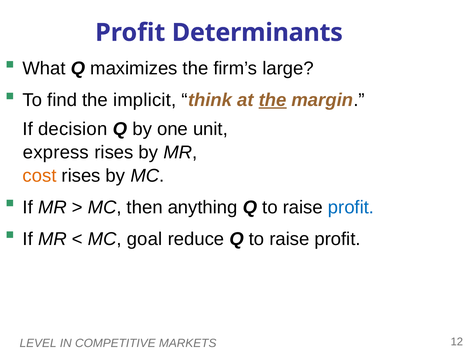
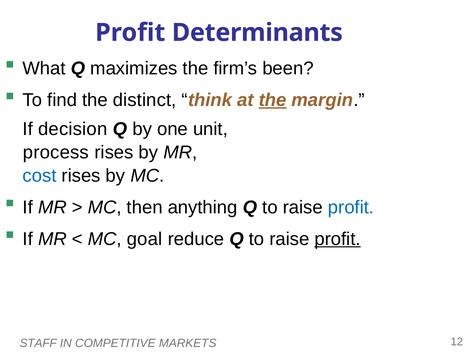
large: large -> been
implicit: implicit -> distinct
express: express -> process
cost colour: orange -> blue
profit at (338, 239) underline: none -> present
LEVEL: LEVEL -> STAFF
